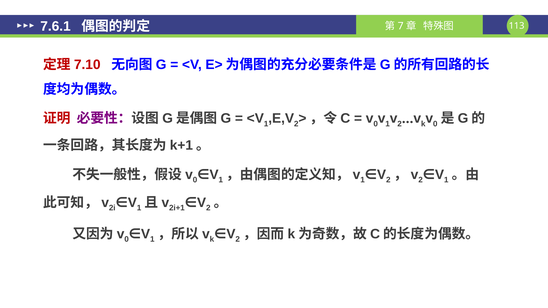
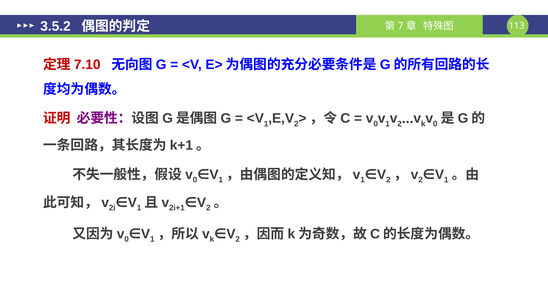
7.6.1: 7.6.1 -> 3.5.2
